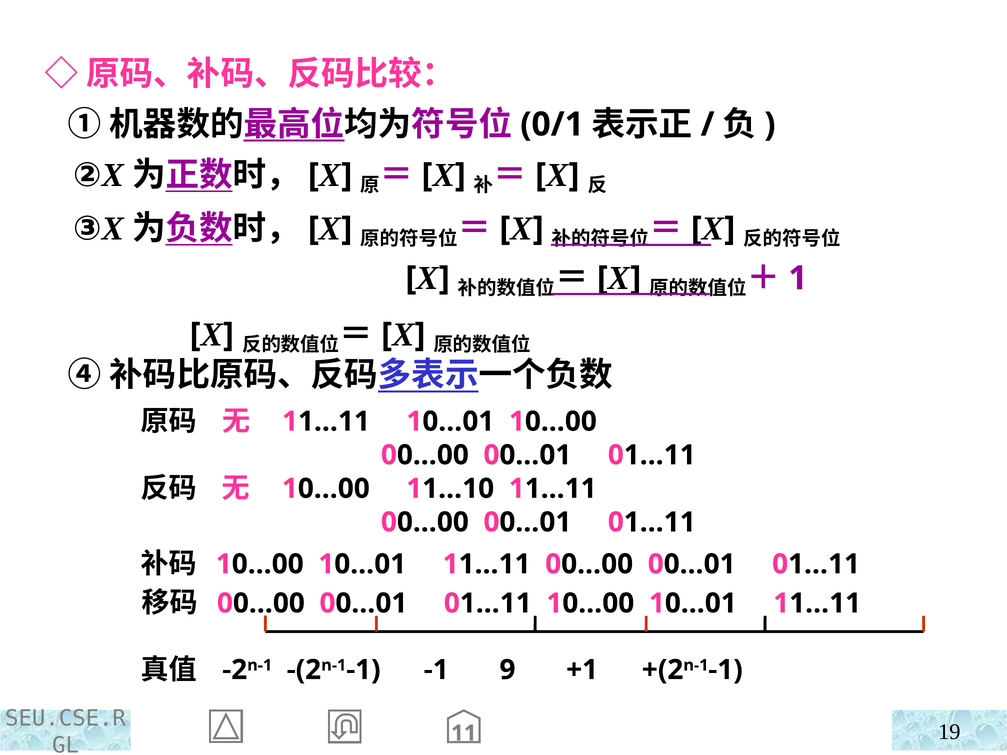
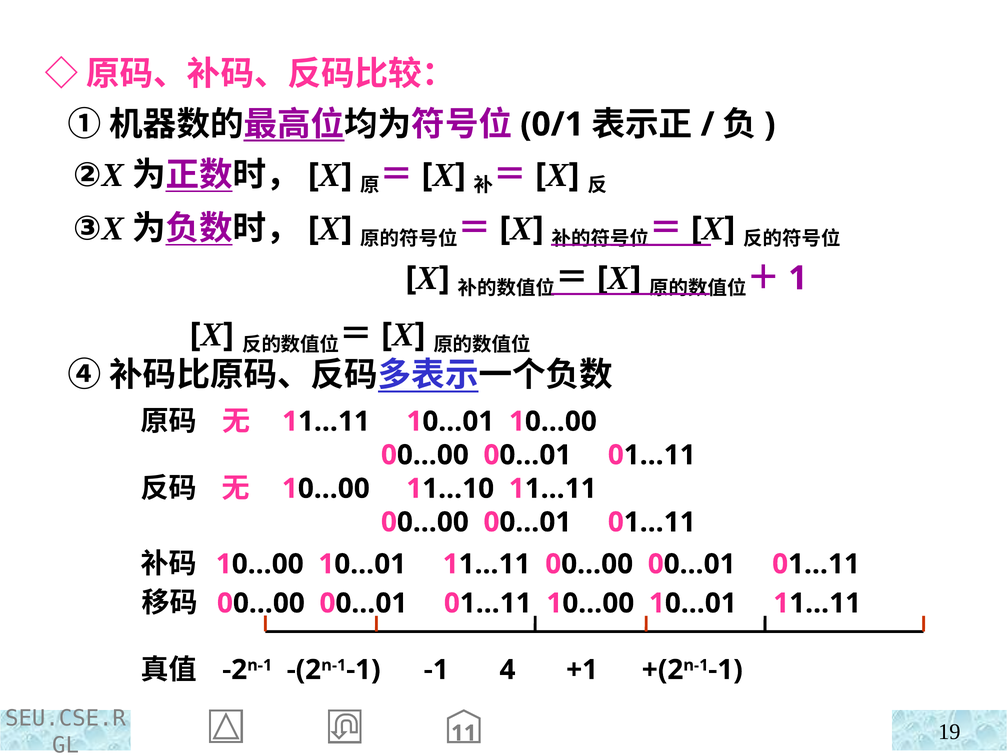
9: 9 -> 4
